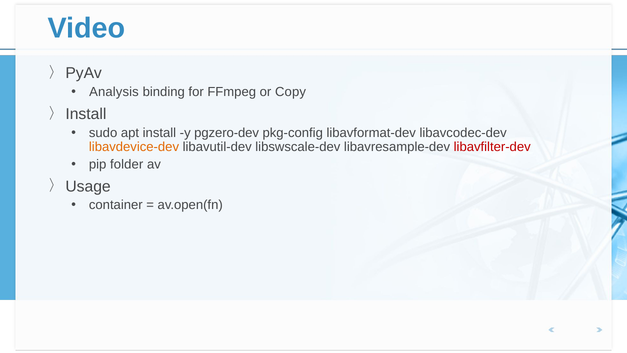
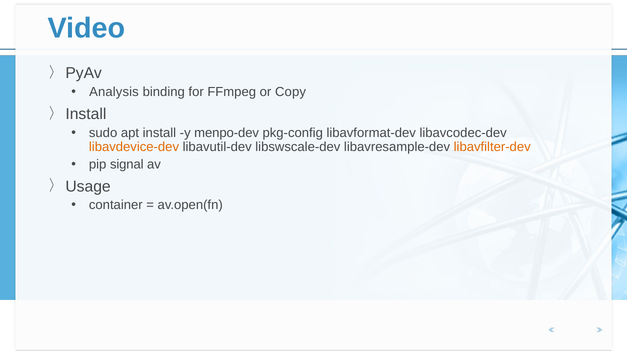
pgzero-dev: pgzero-dev -> menpo-dev
libavfilter-dev colour: red -> orange
folder: folder -> signal
